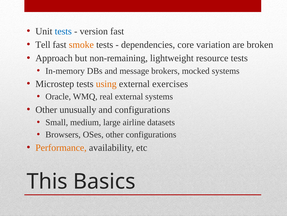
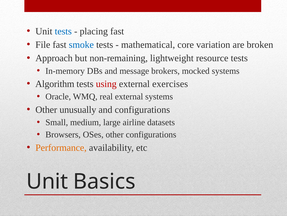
version: version -> placing
Tell: Tell -> File
smoke colour: orange -> blue
dependencies: dependencies -> mathematical
Microstep: Microstep -> Algorithm
using colour: orange -> red
This at (47, 181): This -> Unit
